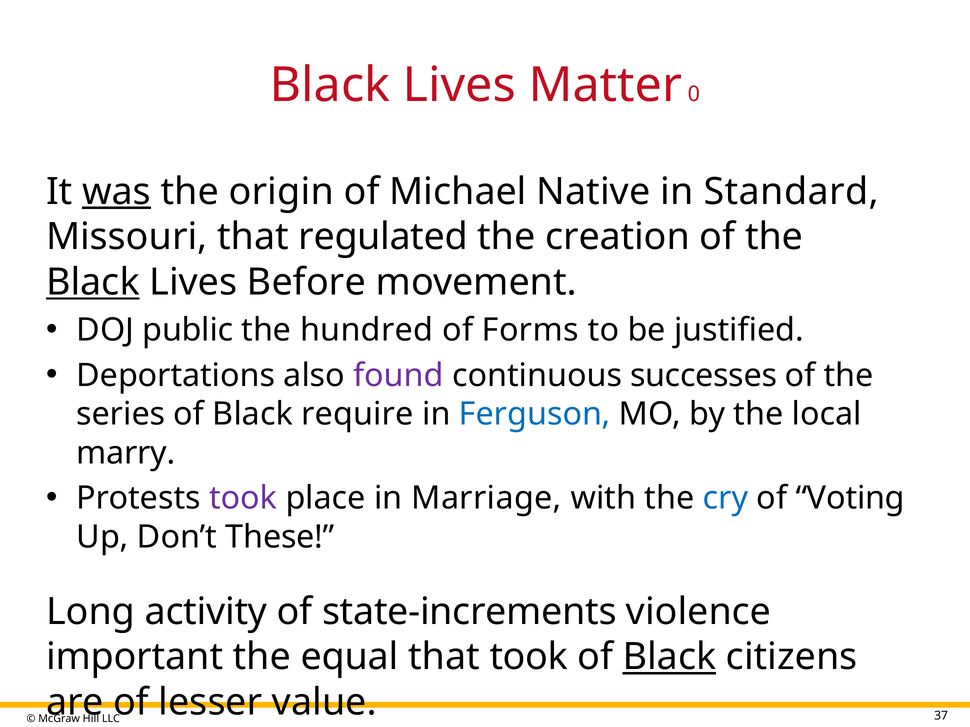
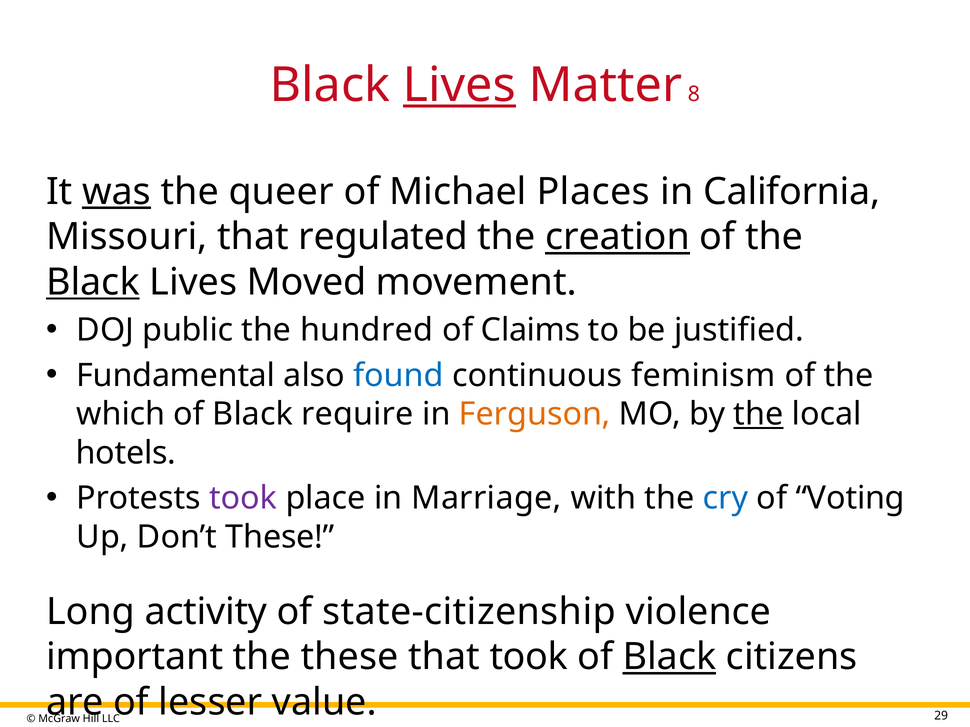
Lives at (459, 85) underline: none -> present
0: 0 -> 8
origin: origin -> queer
Native: Native -> Places
Standard: Standard -> California
creation underline: none -> present
Before: Before -> Moved
Forms: Forms -> Claims
Deportations: Deportations -> Fundamental
found colour: purple -> blue
successes: successes -> feminism
series: series -> which
Ferguson colour: blue -> orange
the at (758, 415) underline: none -> present
marry: marry -> hotels
state-increments: state-increments -> state-citizenship
the equal: equal -> these
37: 37 -> 29
